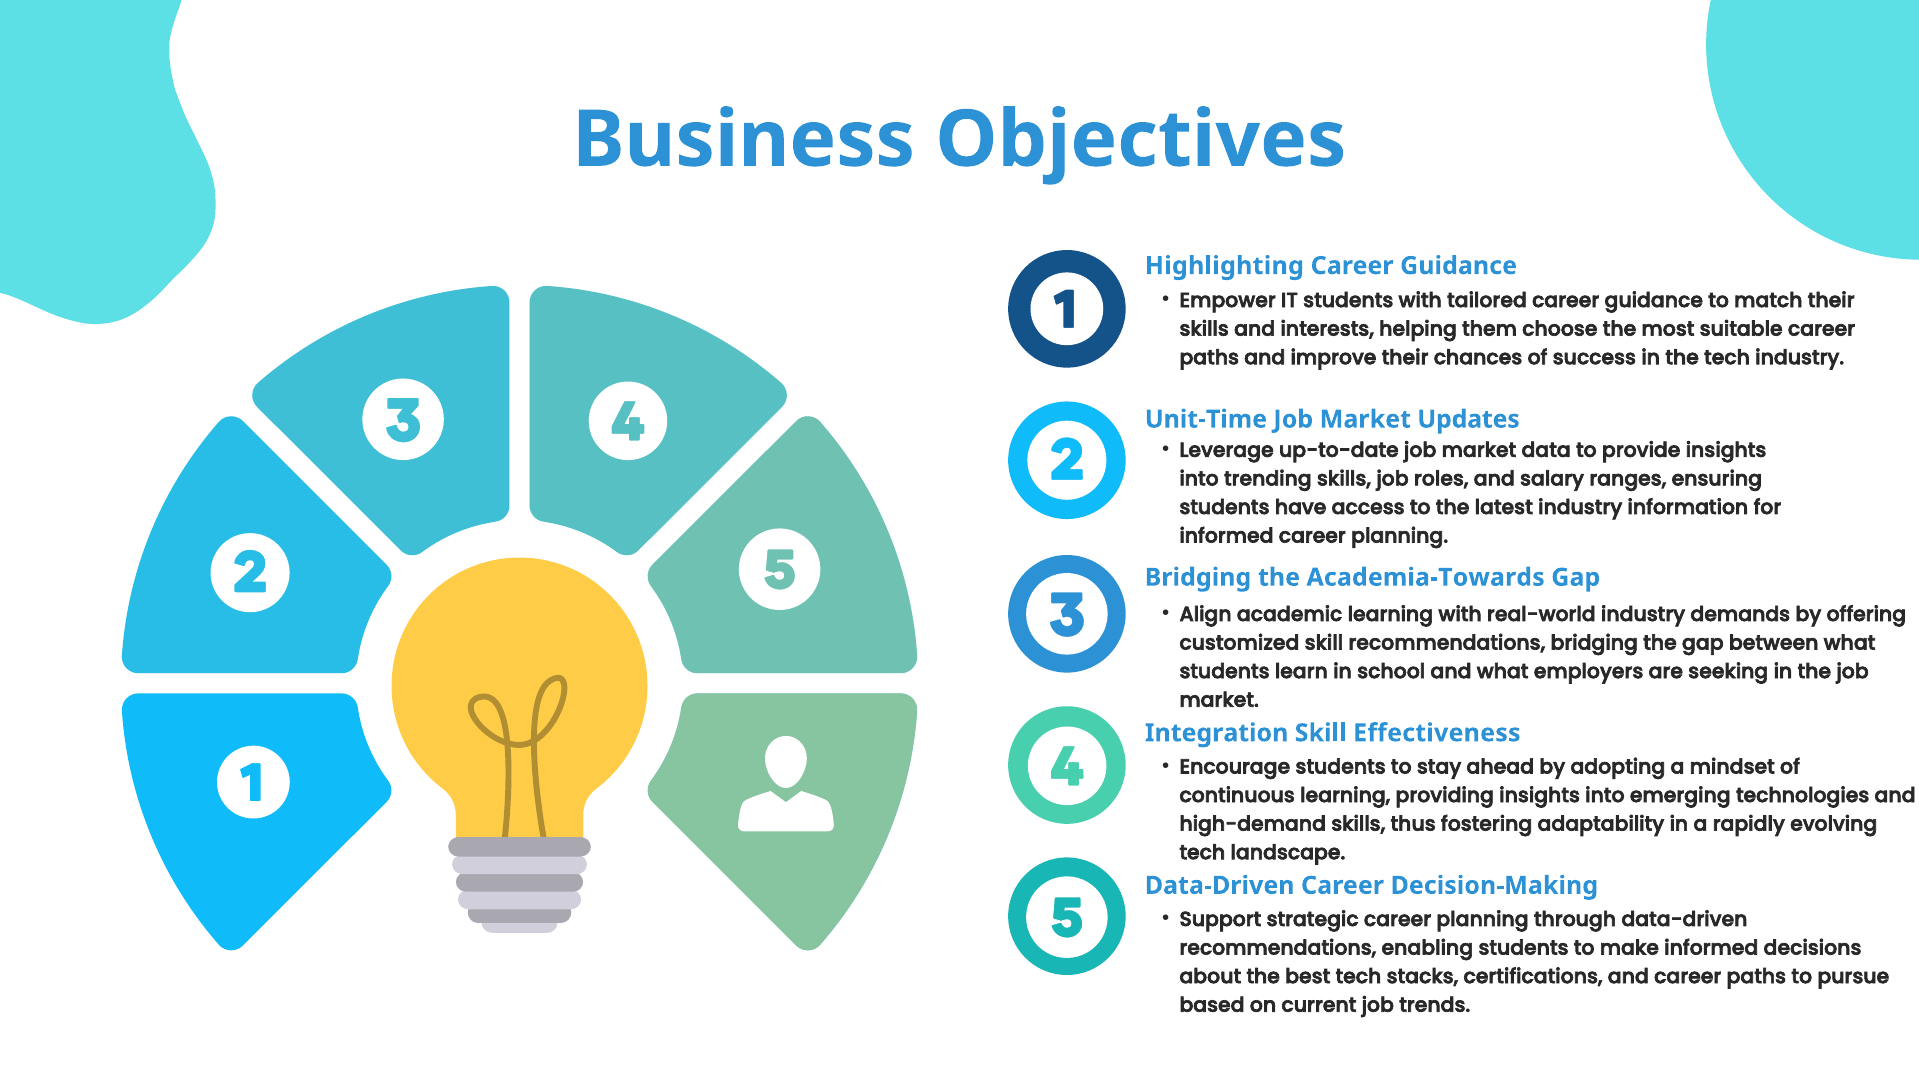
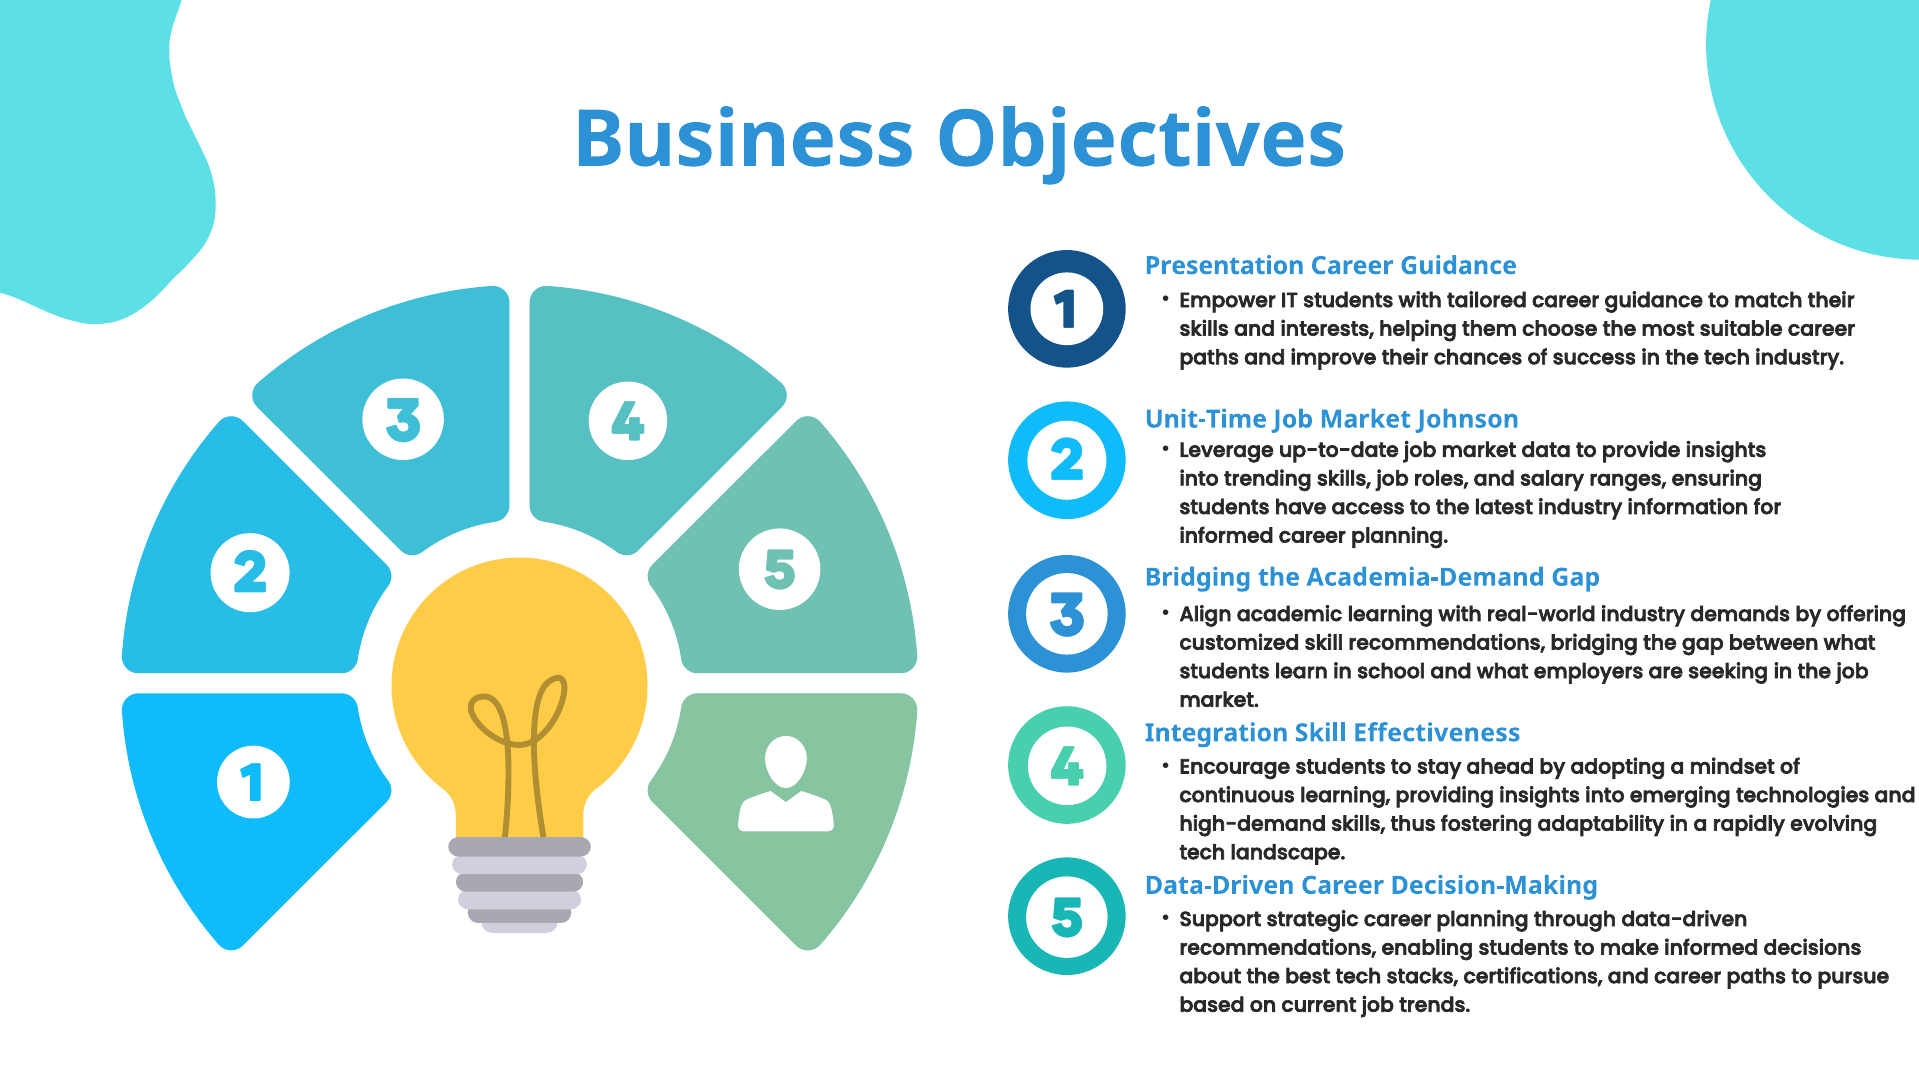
Highlighting: Highlighting -> Presentation
Updates: Updates -> Johnson
Academia-Towards: Academia-Towards -> Academia-Demand
